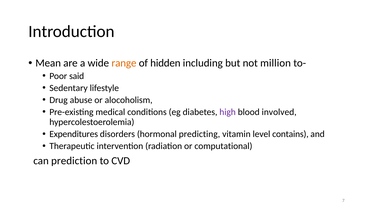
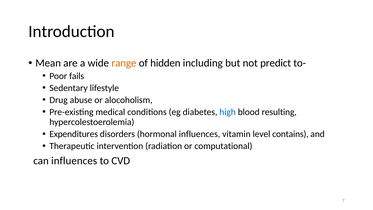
million: million -> predict
said: said -> fails
high colour: purple -> blue
involved: involved -> resulting
hormonal predicting: predicting -> influences
can prediction: prediction -> influences
